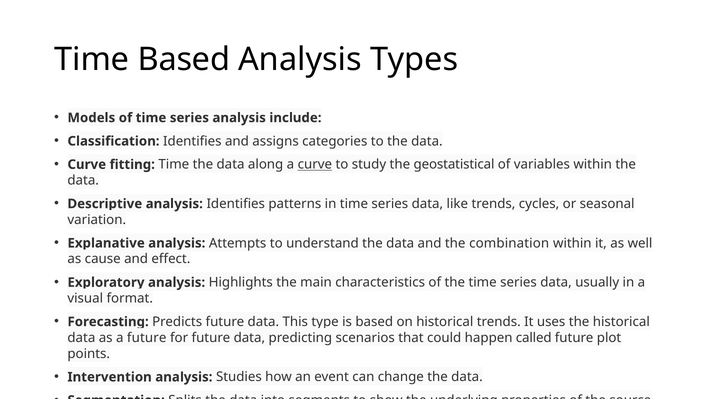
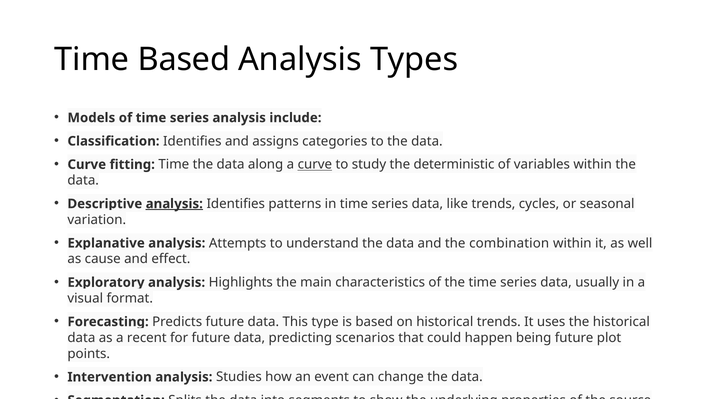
geostatistical: geostatistical -> deterministic
analysis at (174, 204) underline: none -> present
a future: future -> recent
called: called -> being
